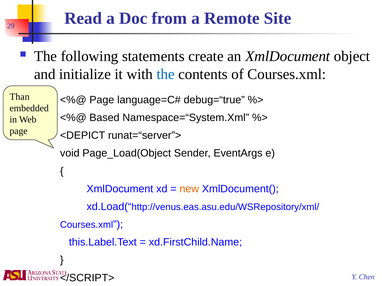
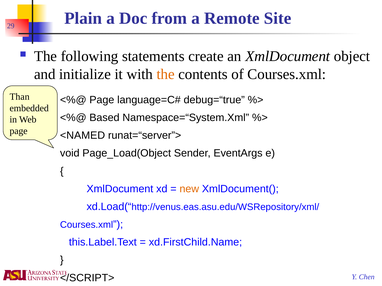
Read: Read -> Plain
the at (166, 74) colour: blue -> orange
<DEPICT: <DEPICT -> <NAMED
